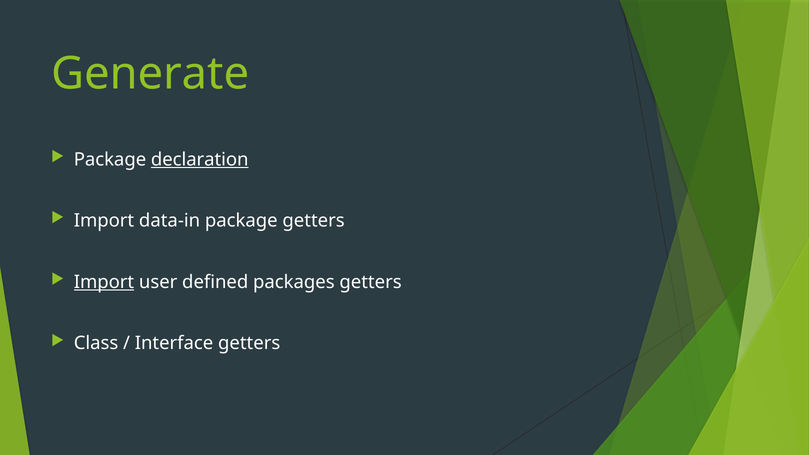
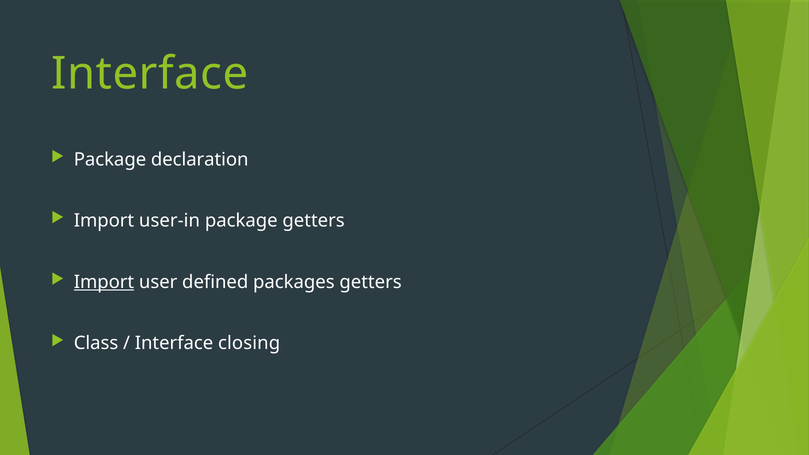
Generate at (150, 74): Generate -> Interface
declaration underline: present -> none
data-in: data-in -> user-in
Interface getters: getters -> closing
